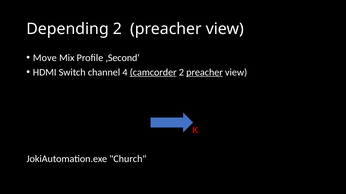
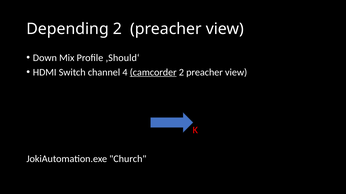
Move: Move -> Down
‚Second‘: ‚Second‘ -> ‚Should‘
preacher at (205, 72) underline: present -> none
